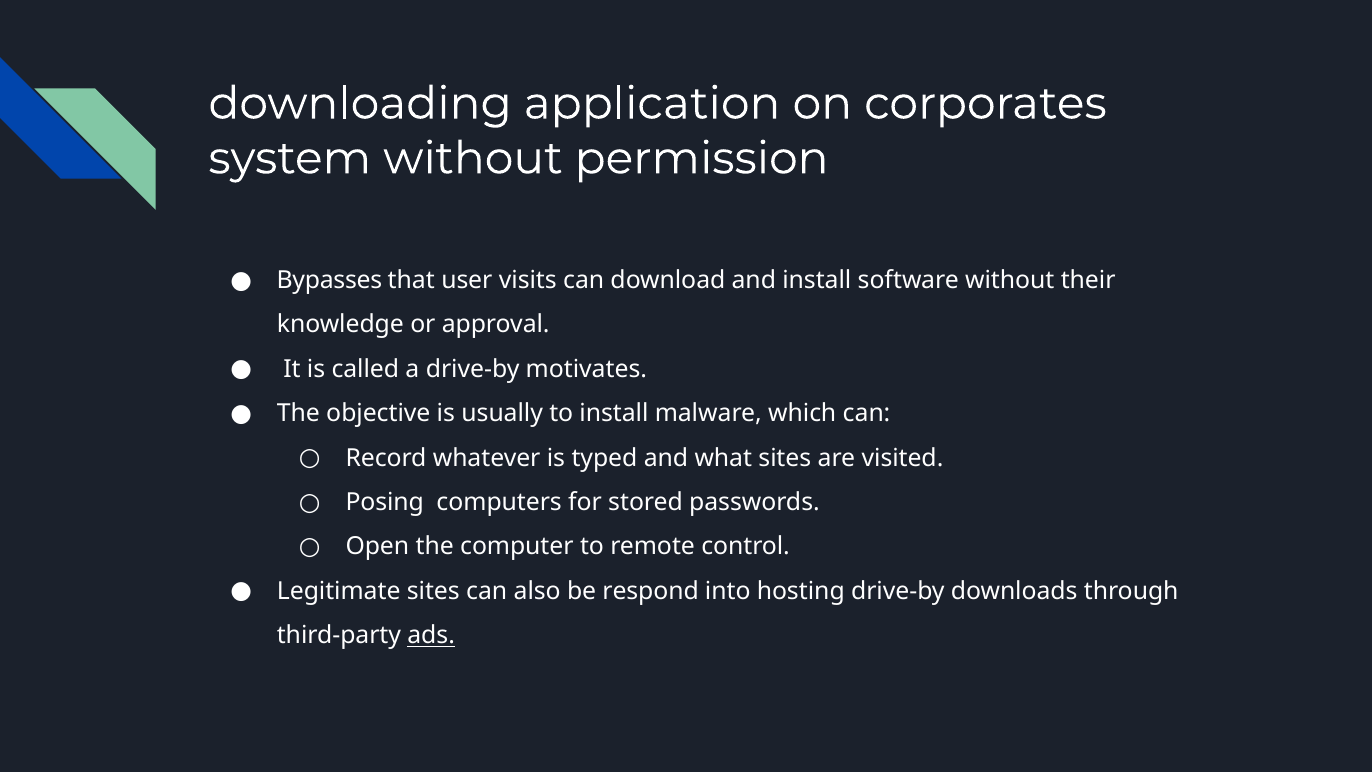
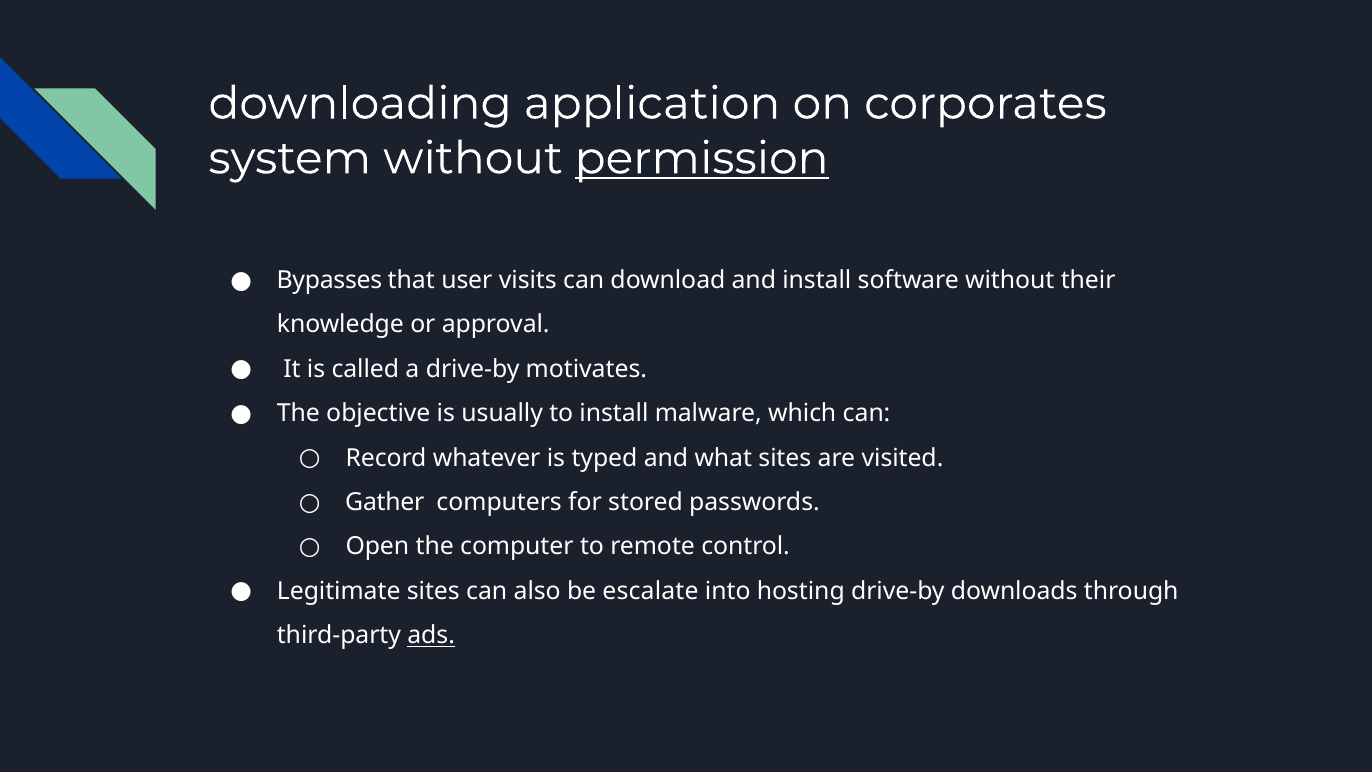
permission underline: none -> present
Posing: Posing -> Gather
respond: respond -> escalate
